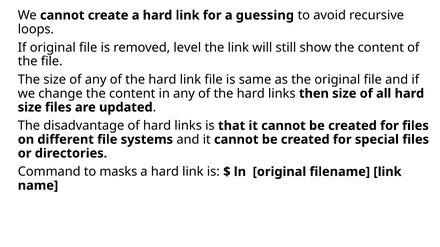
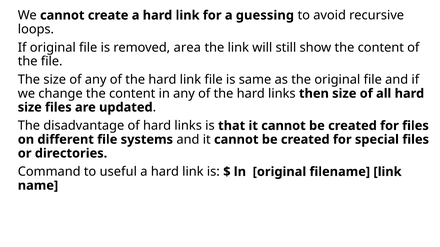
level: level -> area
masks: masks -> useful
